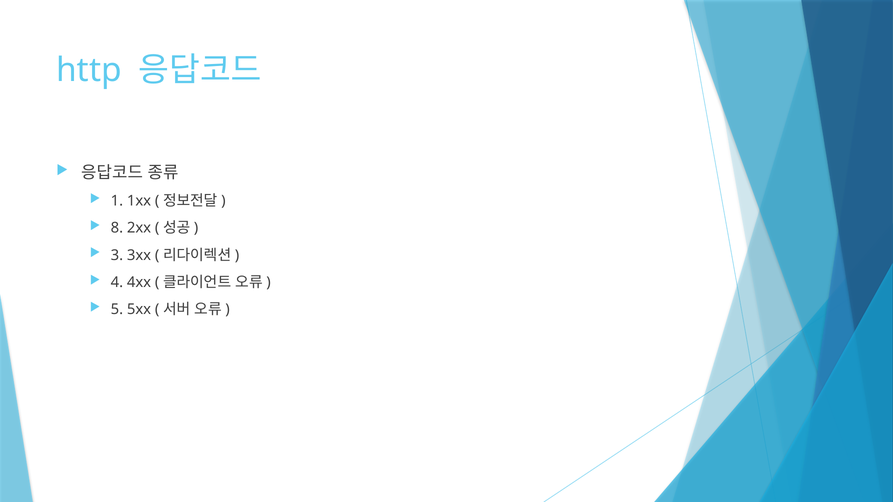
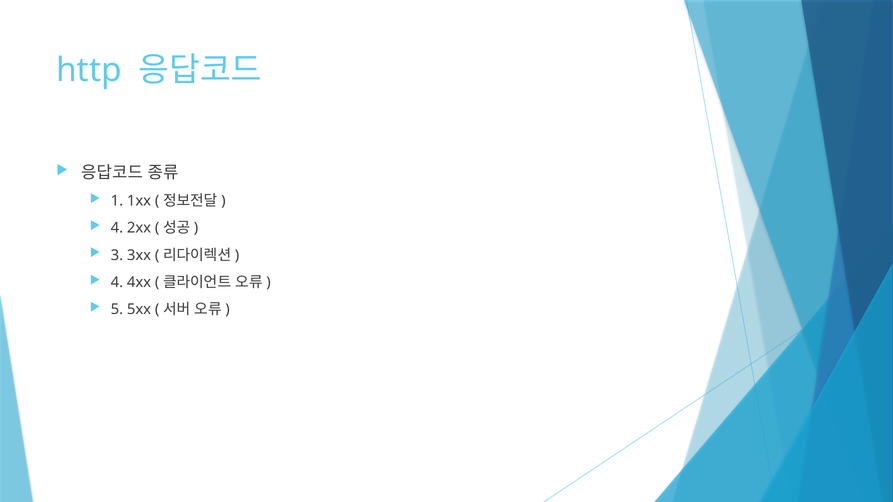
8 at (117, 228): 8 -> 4
